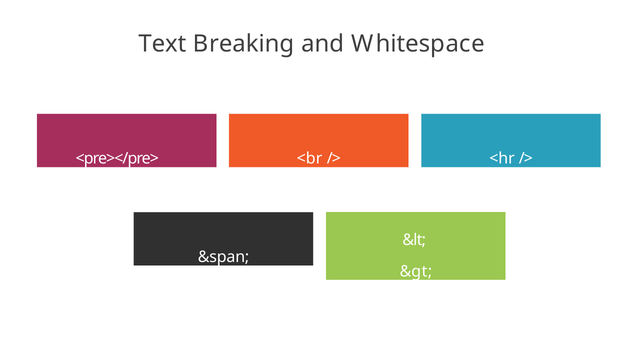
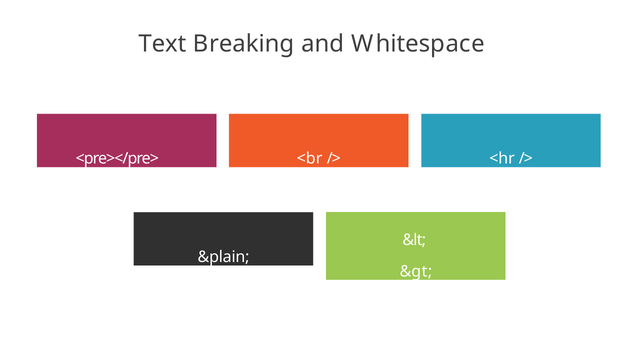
&span: &span -> &plain
